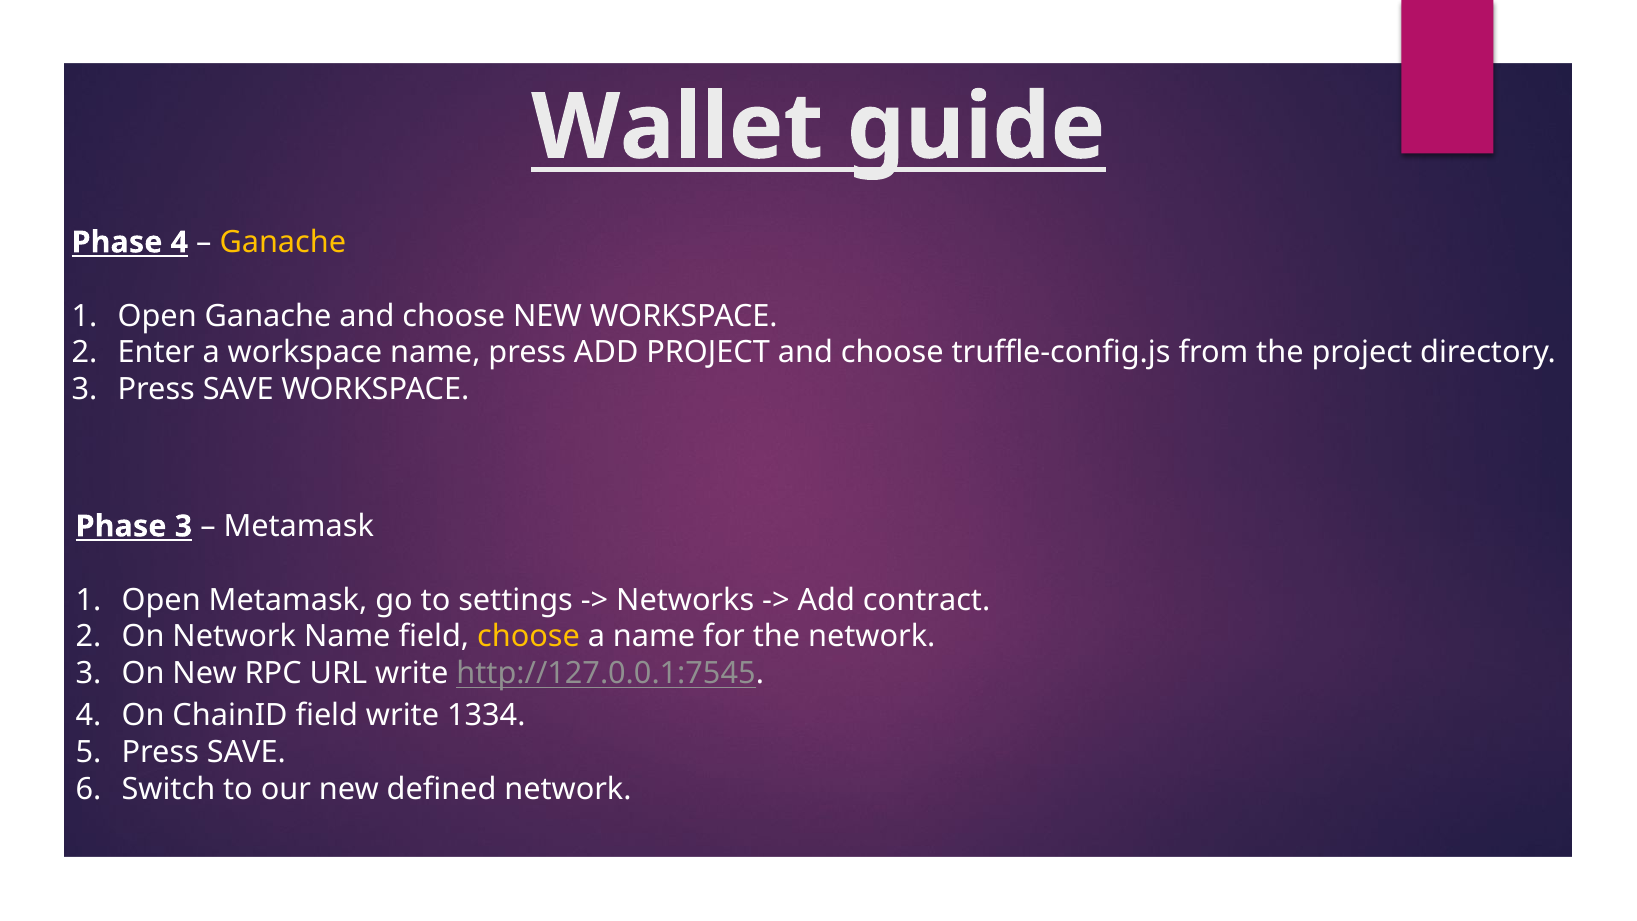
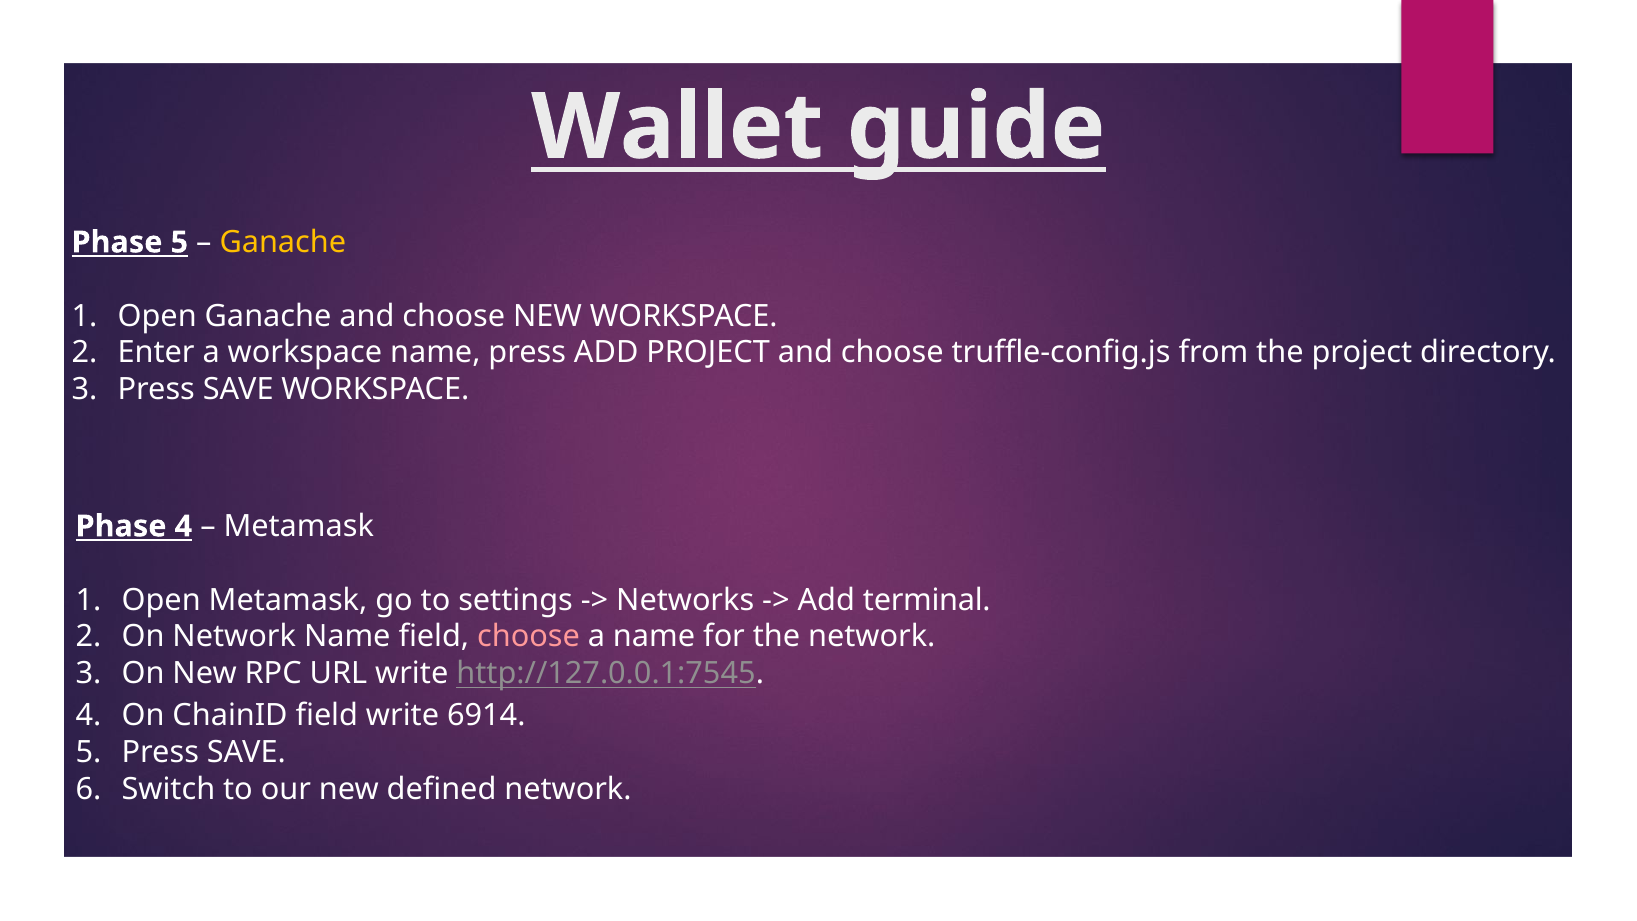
Phase 4: 4 -> 5
Phase 3: 3 -> 4
contract: contract -> terminal
choose at (529, 637) colour: yellow -> pink
1334: 1334 -> 6914
